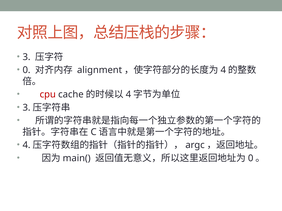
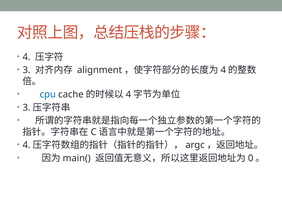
3 at (27, 57): 3 -> 4
0 at (27, 70): 0 -> 3
cpu colour: red -> blue
